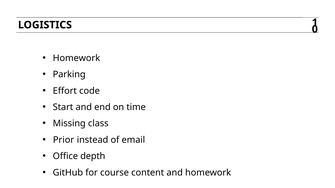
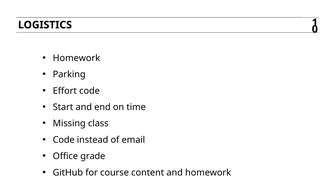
Prior at (64, 140): Prior -> Code
depth: depth -> grade
